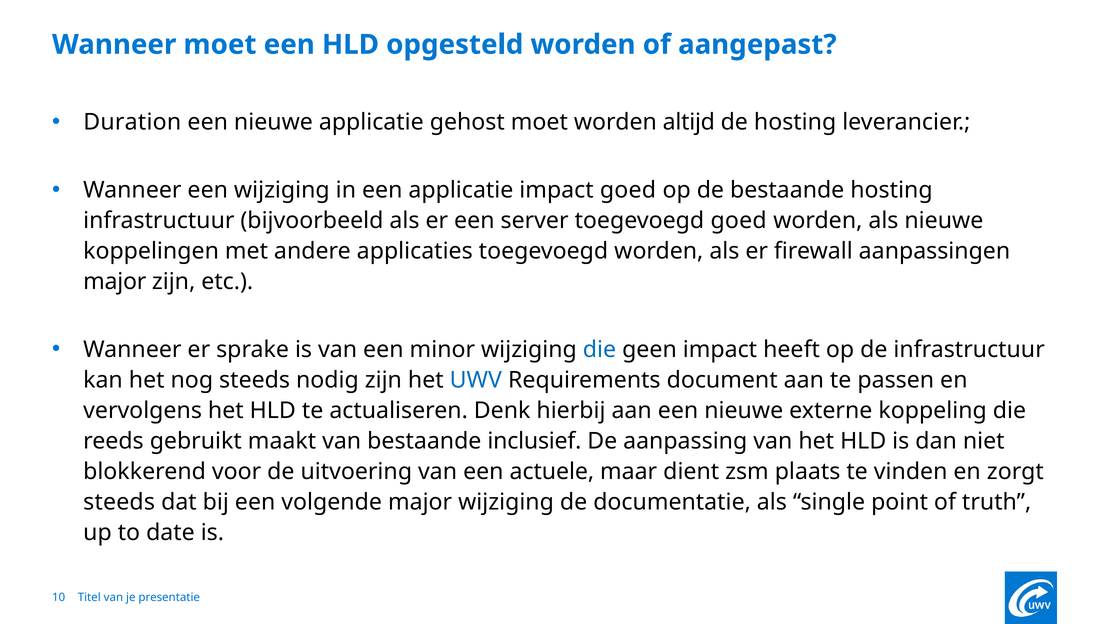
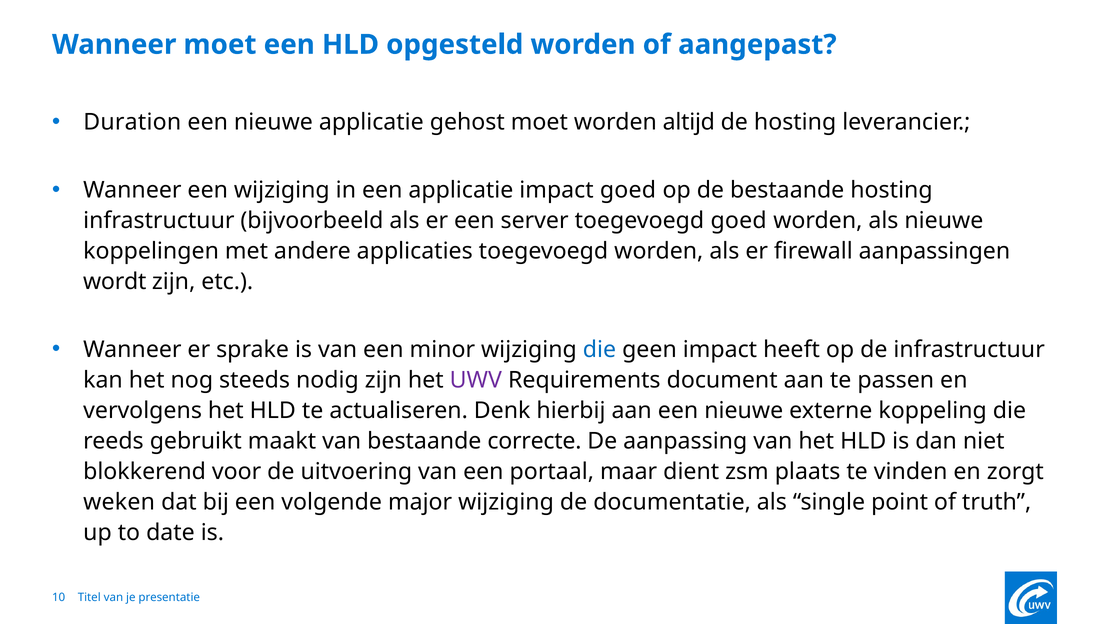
major at (115, 282): major -> wordt
UWV colour: blue -> purple
inclusief: inclusief -> correcte
actuele: actuele -> portaal
steeds at (119, 502): steeds -> weken
